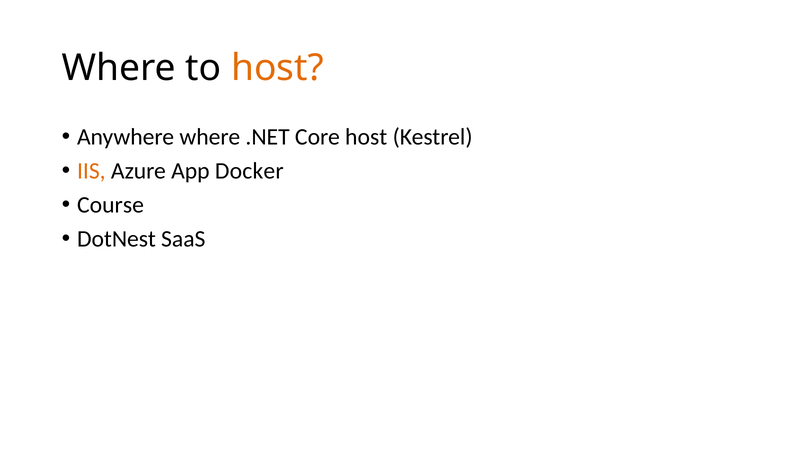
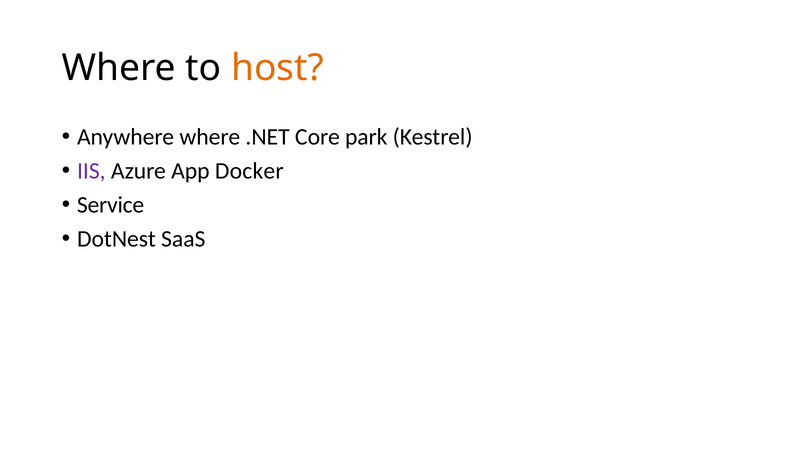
Core host: host -> park
IIS colour: orange -> purple
Course: Course -> Service
